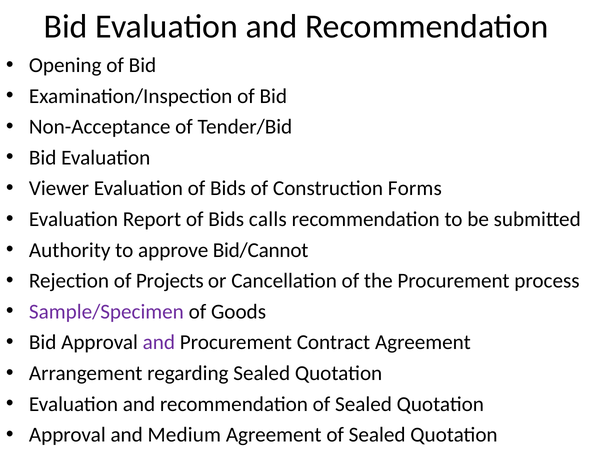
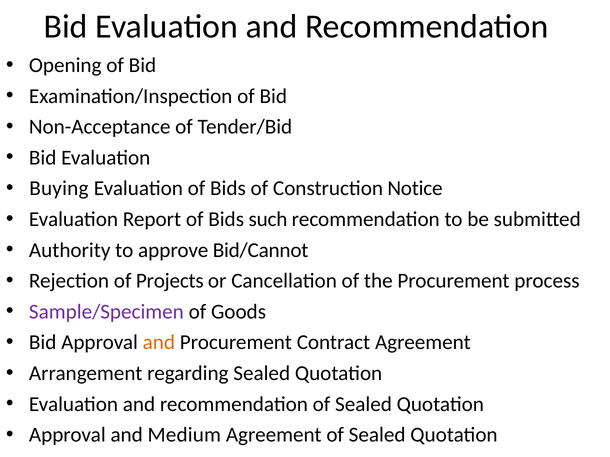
Viewer: Viewer -> Buying
Forms: Forms -> Notice
calls: calls -> such
and at (159, 343) colour: purple -> orange
